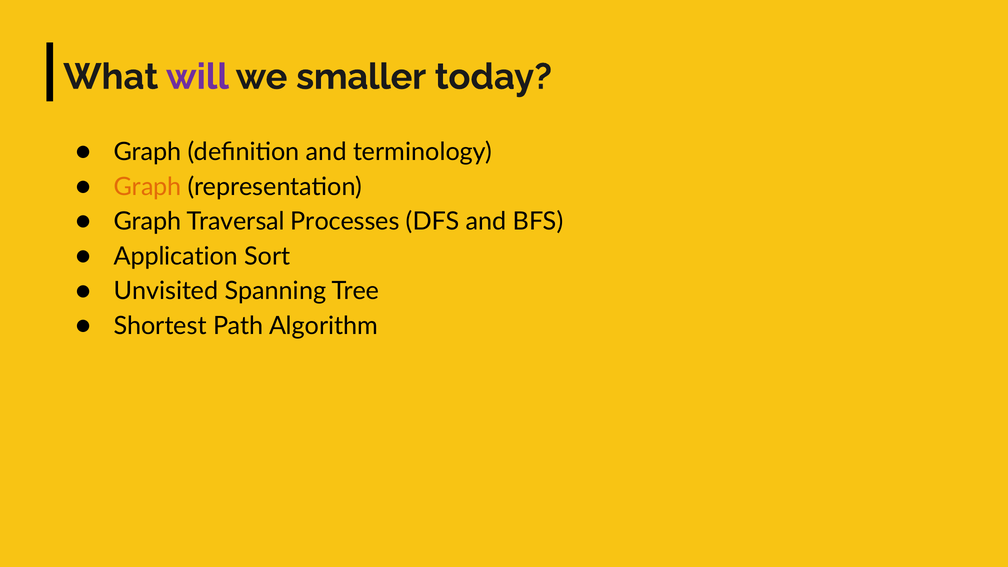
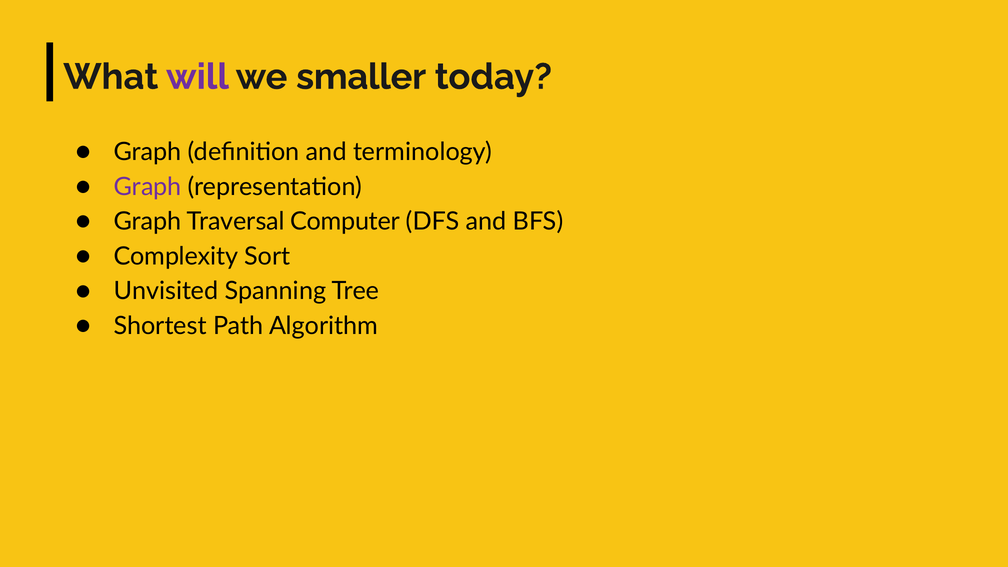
Graph at (148, 187) colour: orange -> purple
Processes: Processes -> Computer
Application: Application -> Complexity
